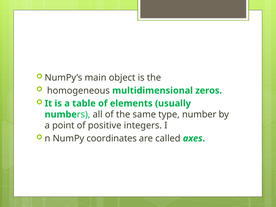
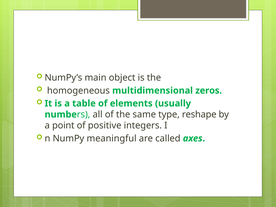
number: number -> reshape
coordinates: coordinates -> meaningful
